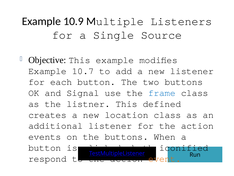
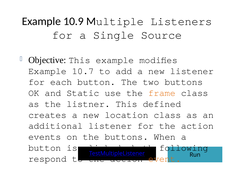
Signal: Signal -> Static
frame colour: blue -> orange
iconified: iconified -> following
